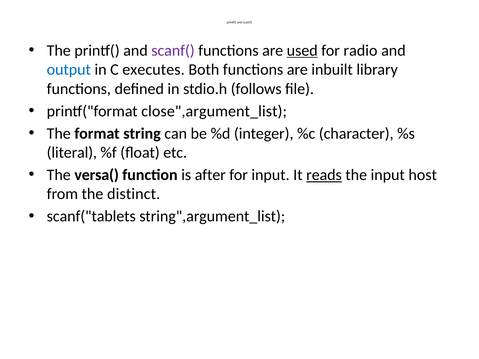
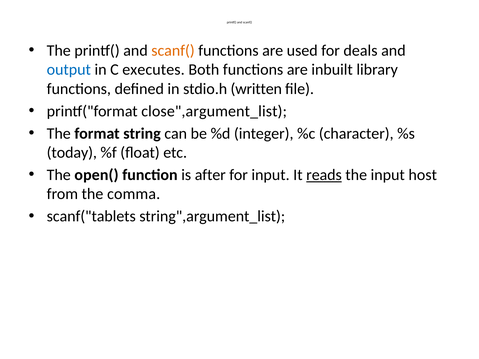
scanf( at (173, 51) colour: purple -> orange
used underline: present -> none
radio: radio -> deals
follows: follows -> written
literal: literal -> today
versa(: versa( -> open(
distinct: distinct -> comma
